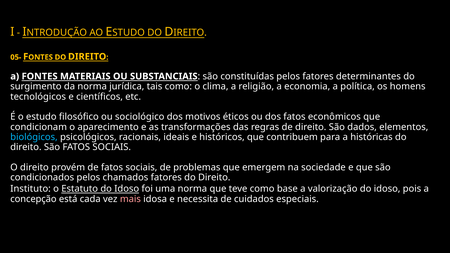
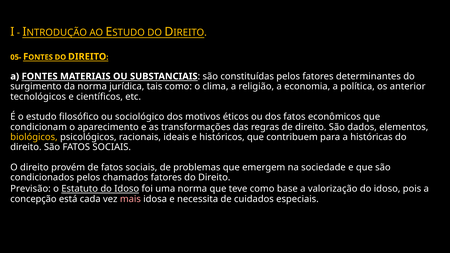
homens: homens -> anterior
biológicos colour: light blue -> yellow
Instituto: Instituto -> Previsão
